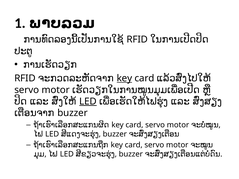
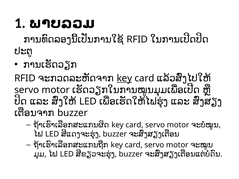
LED at (88, 102) underline: present -> none
